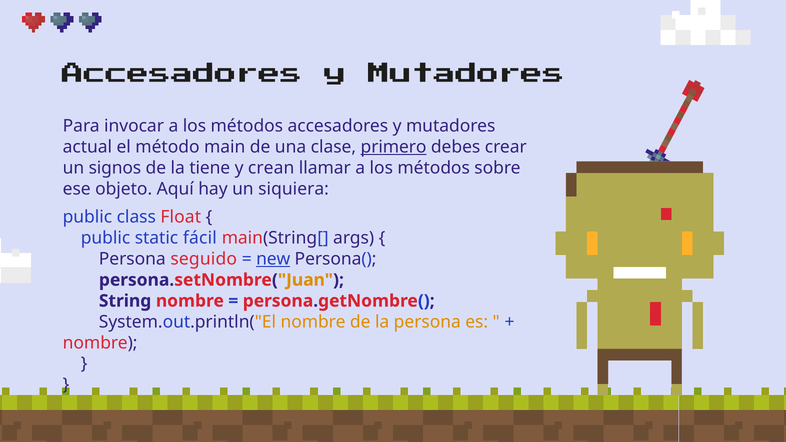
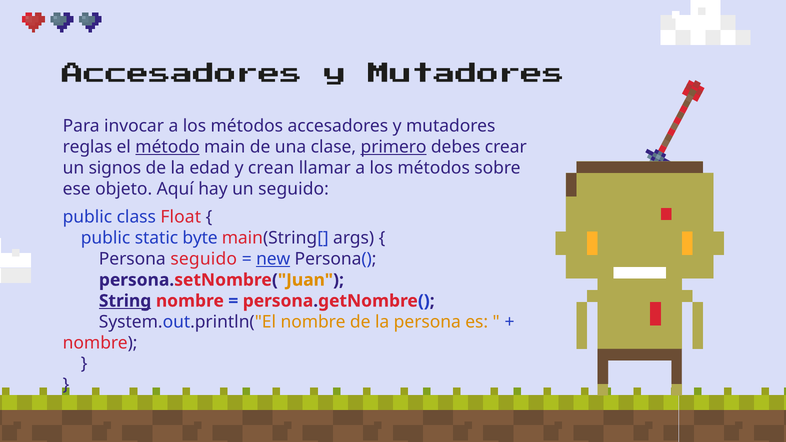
actual: actual -> reglas
método underline: none -> present
tiene: tiene -> edad
un siquiera: siquiera -> seguido
fácil: fácil -> byte
String underline: none -> present
